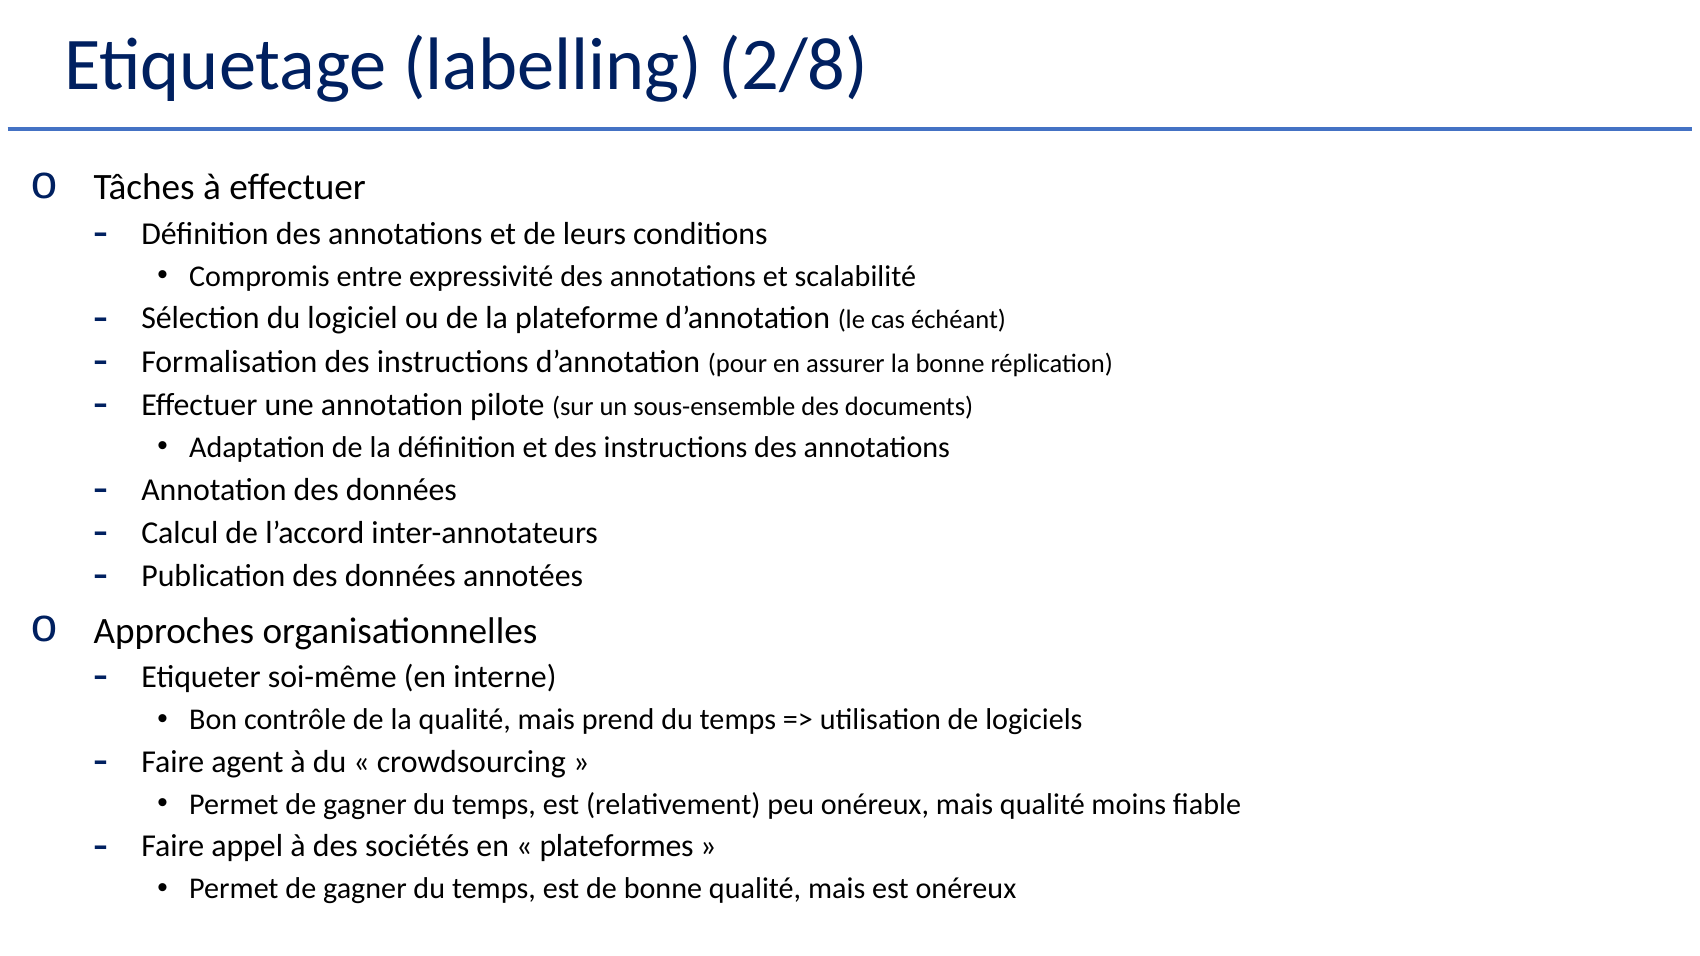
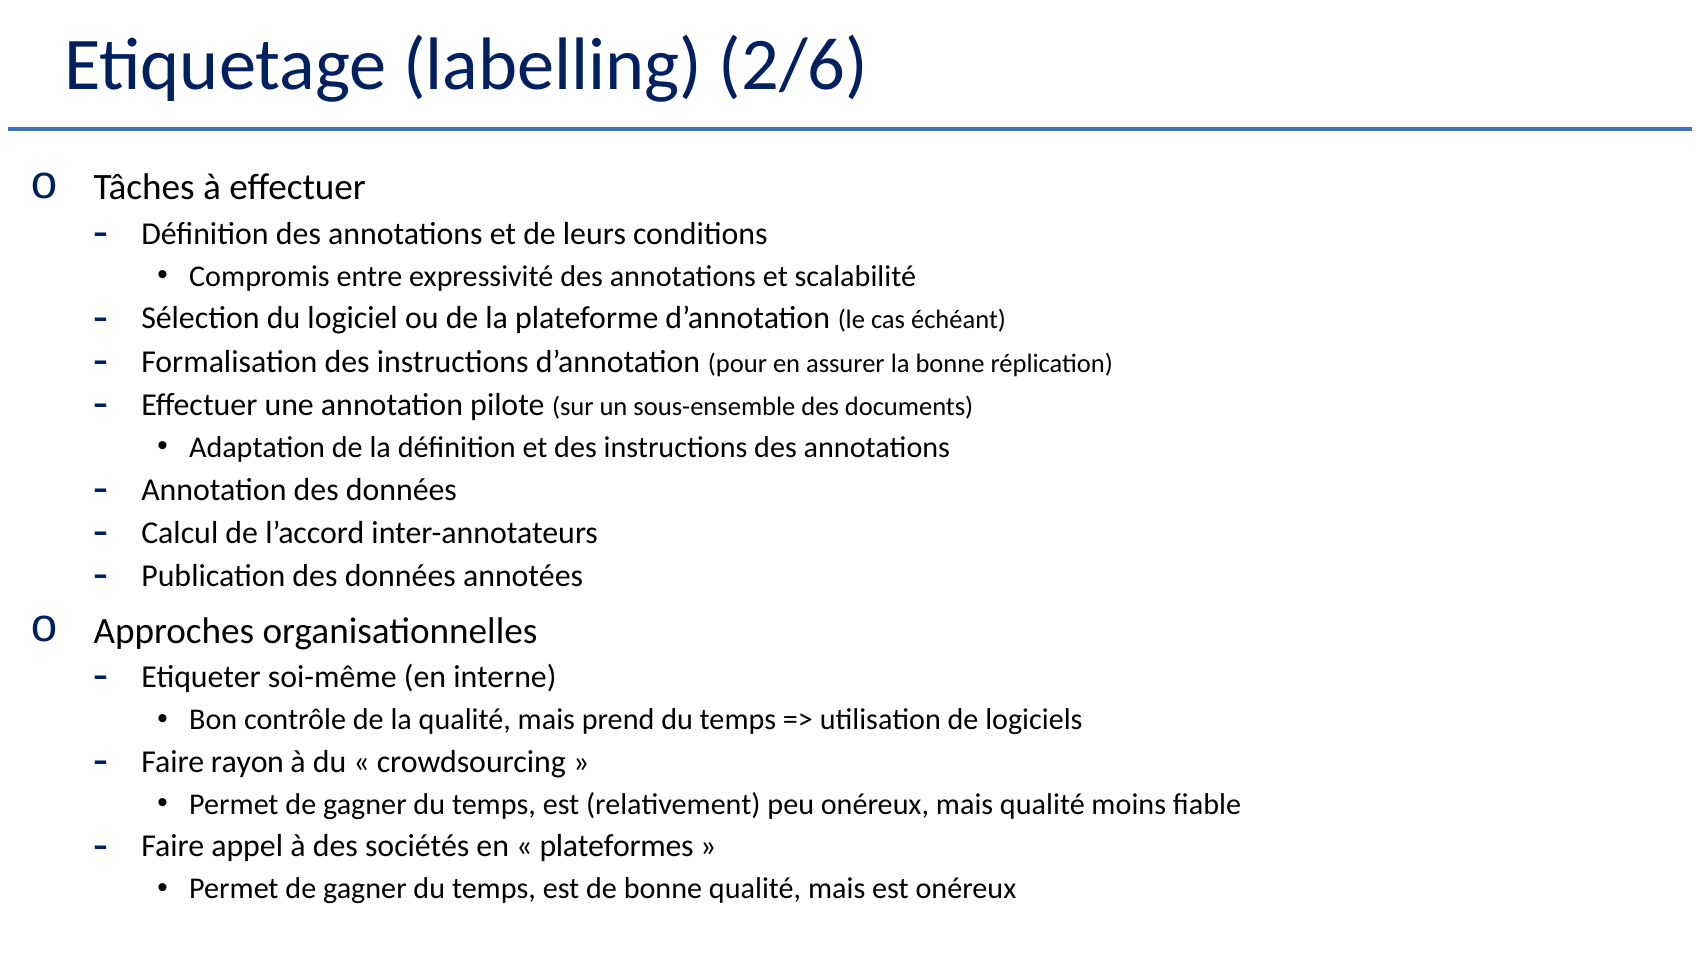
2/8: 2/8 -> 2/6
agent: agent -> rayon
